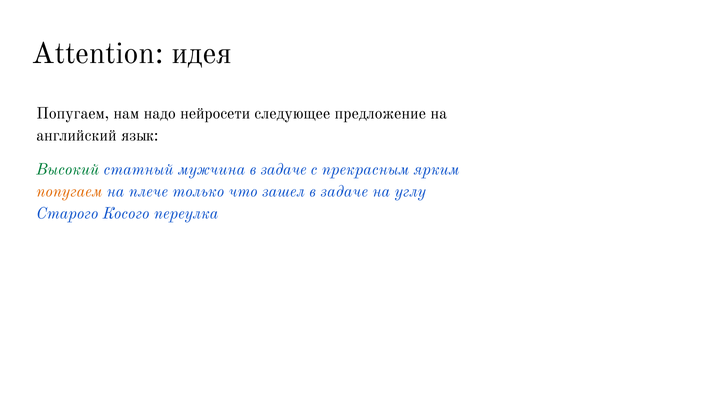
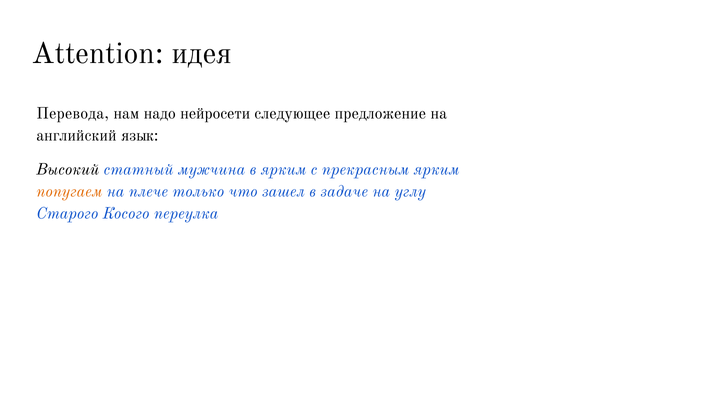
Попугаем at (73, 113): Попугаем -> Перевода
Высокий colour: green -> black
мужчина в задаче: задаче -> ярким
